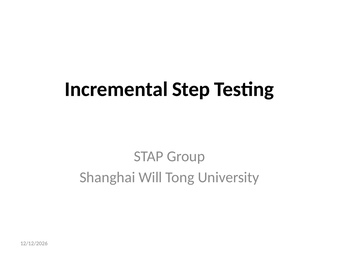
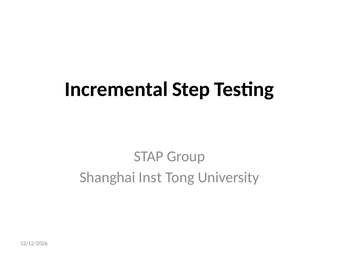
Will: Will -> Inst
